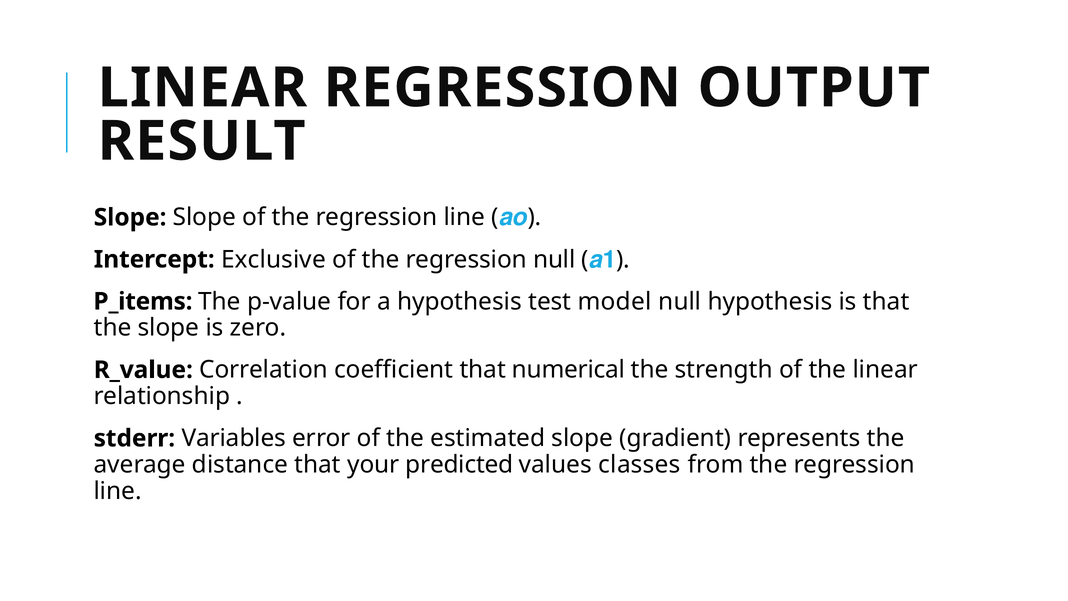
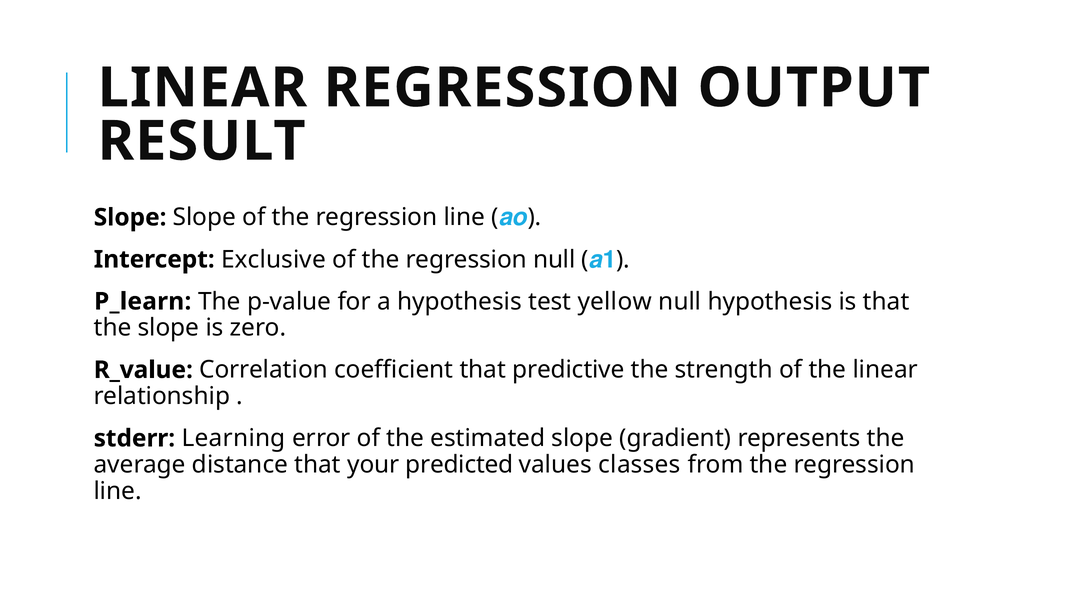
P_items: P_items -> P_learn
model: model -> yellow
numerical: numerical -> predictive
Variables: Variables -> Learning
